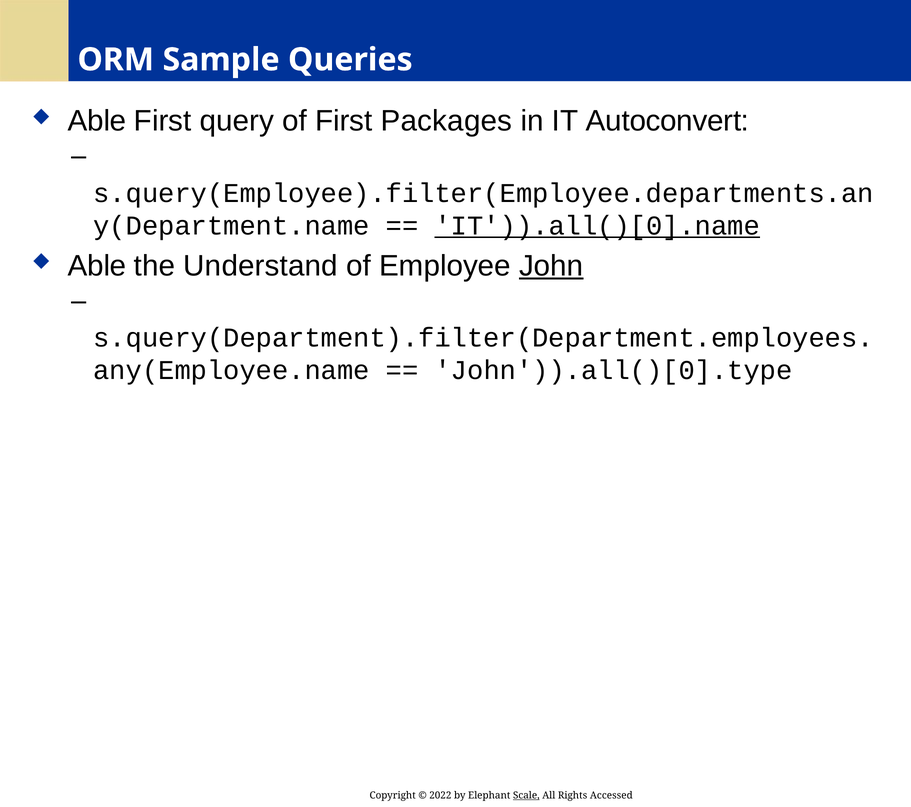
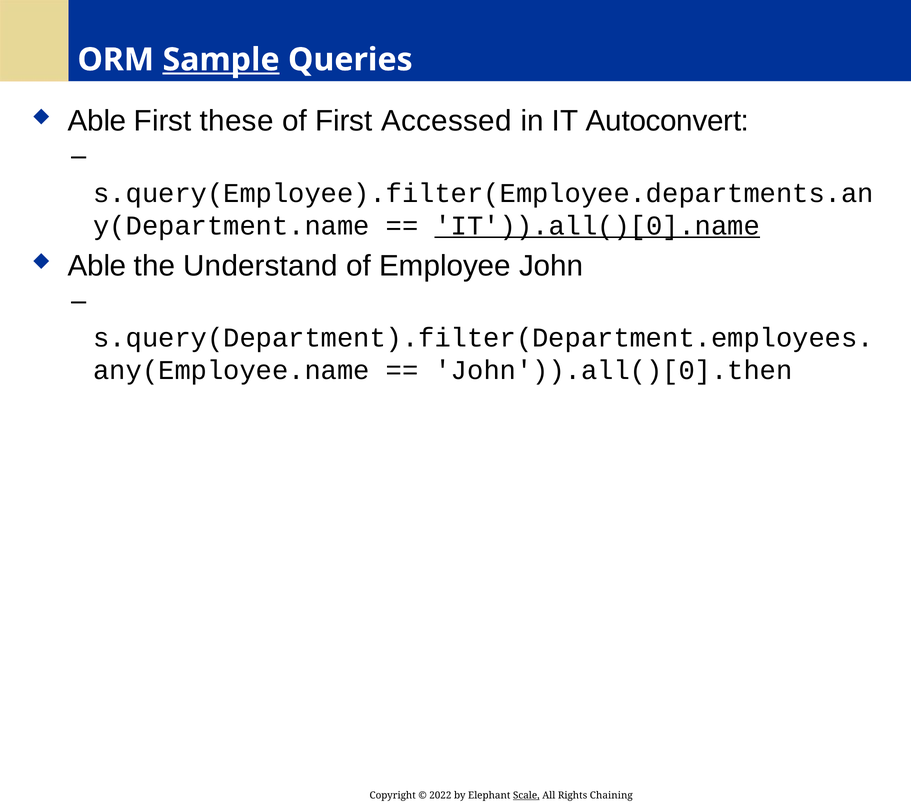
Sample underline: none -> present
query: query -> these
Packages: Packages -> Accessed
John underline: present -> none
John')).all()[0].type: John')).all()[0].type -> John')).all()[0].then
Accessed: Accessed -> Chaining
